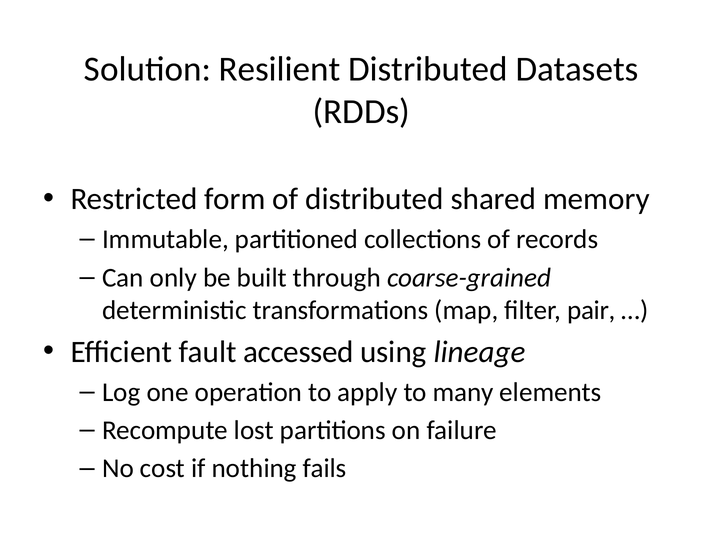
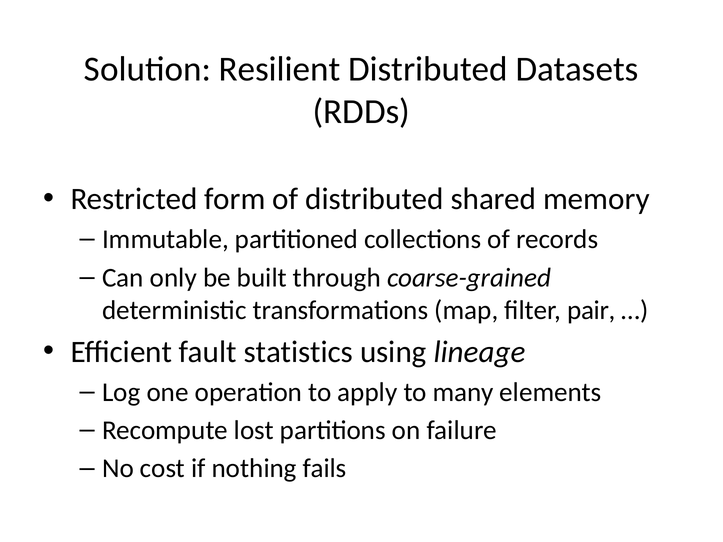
accessed: accessed -> statistics
